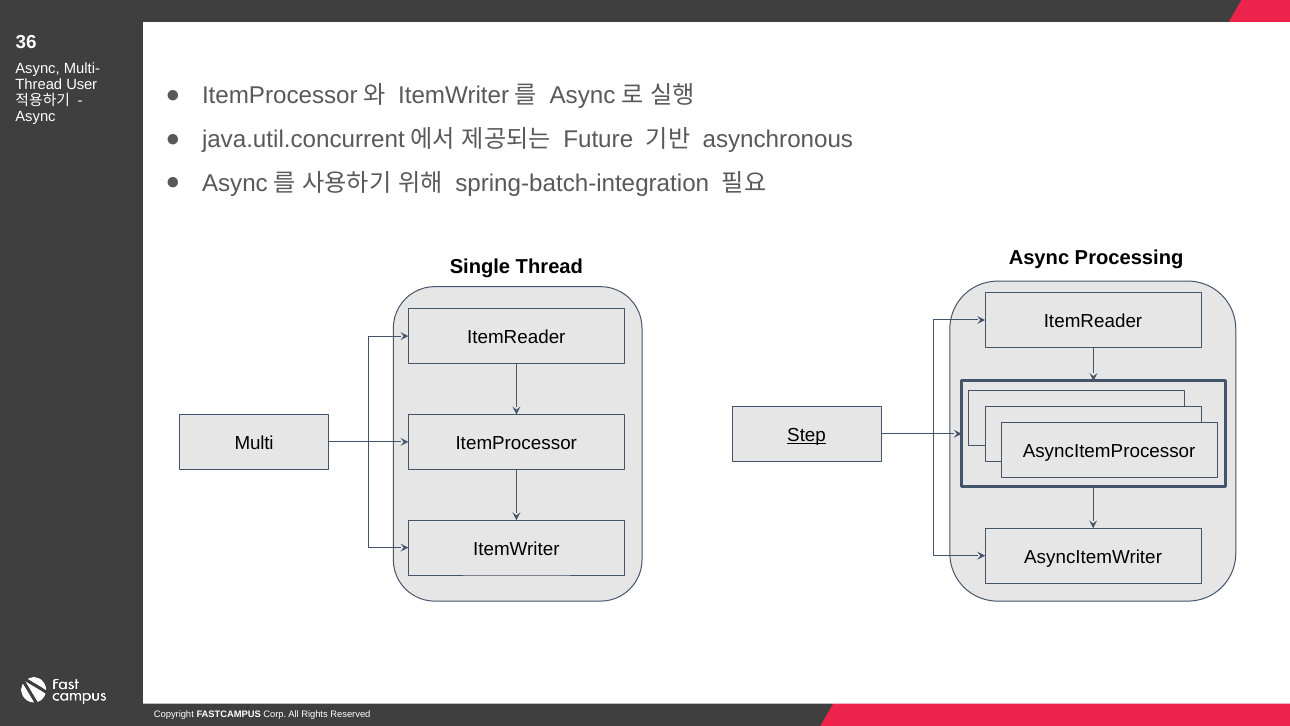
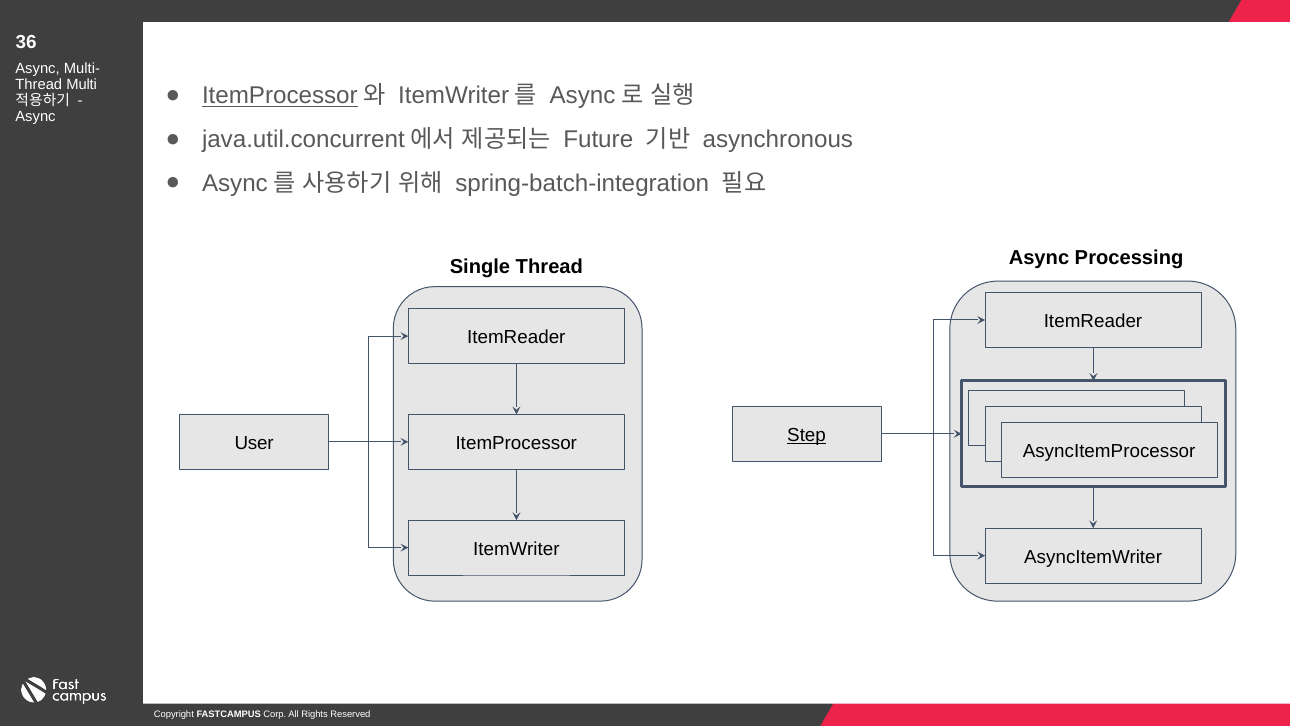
User: User -> Multi
ItemProcessor at (280, 96) underline: none -> present
Multi: Multi -> User
